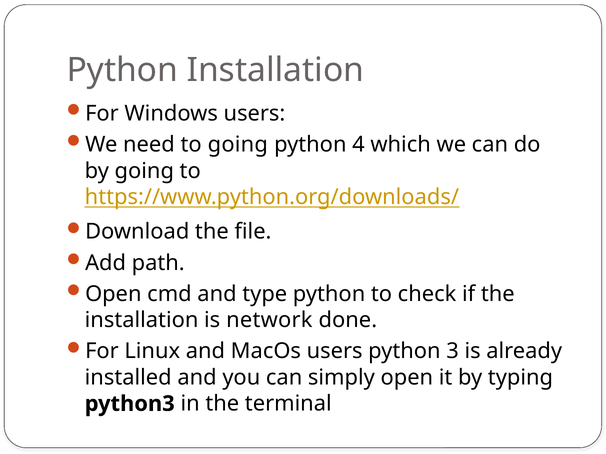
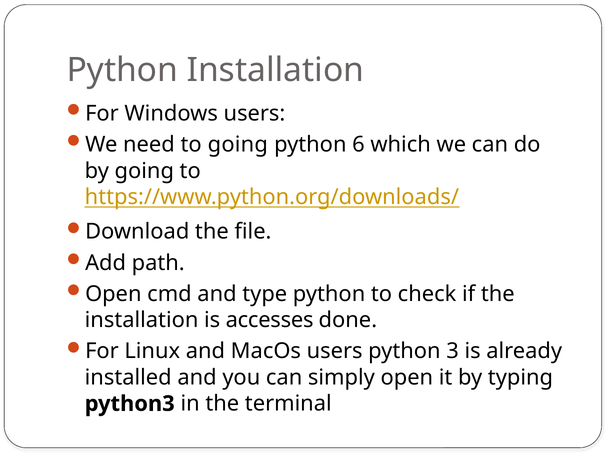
4: 4 -> 6
network: network -> accesses
